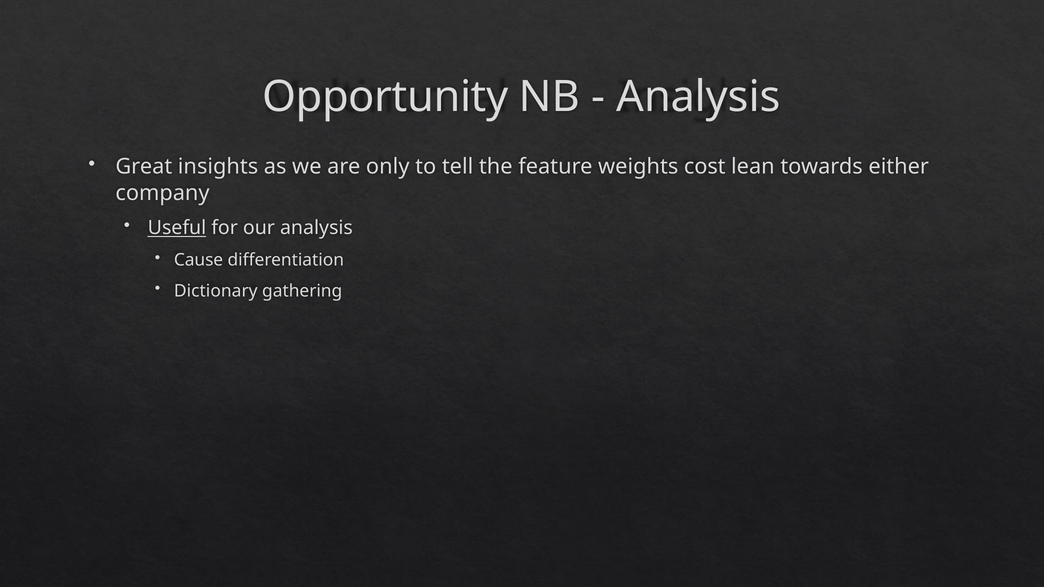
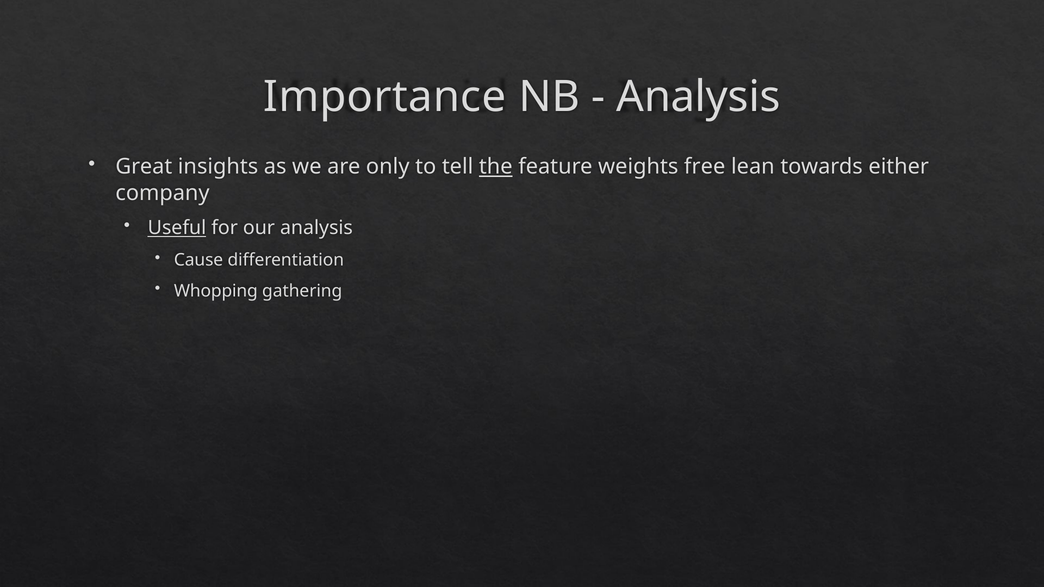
Opportunity: Opportunity -> Importance
the underline: none -> present
cost: cost -> free
Dictionary: Dictionary -> Whopping
